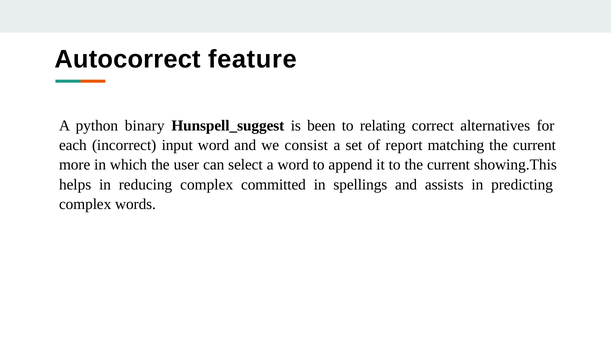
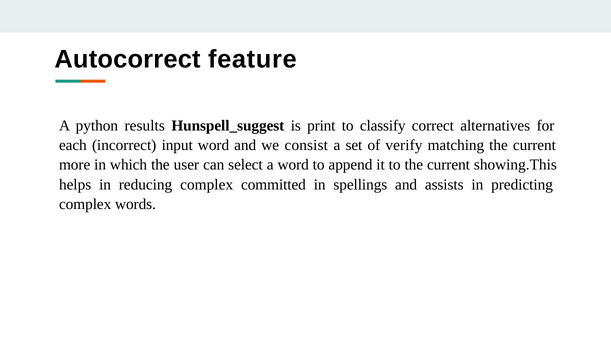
binary: binary -> results
been: been -> print
relating: relating -> classify
report: report -> verify
